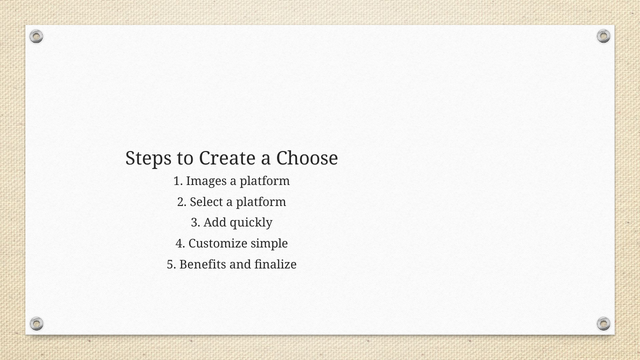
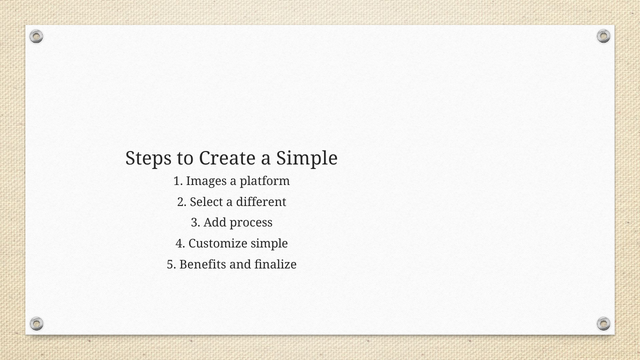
a Choose: Choose -> Simple
Select a platform: platform -> different
quickly: quickly -> process
